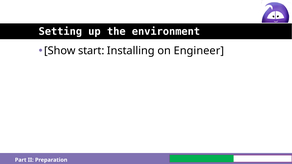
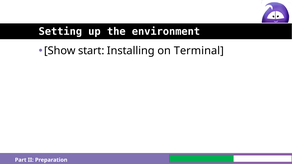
Engineer: Engineer -> Terminal
